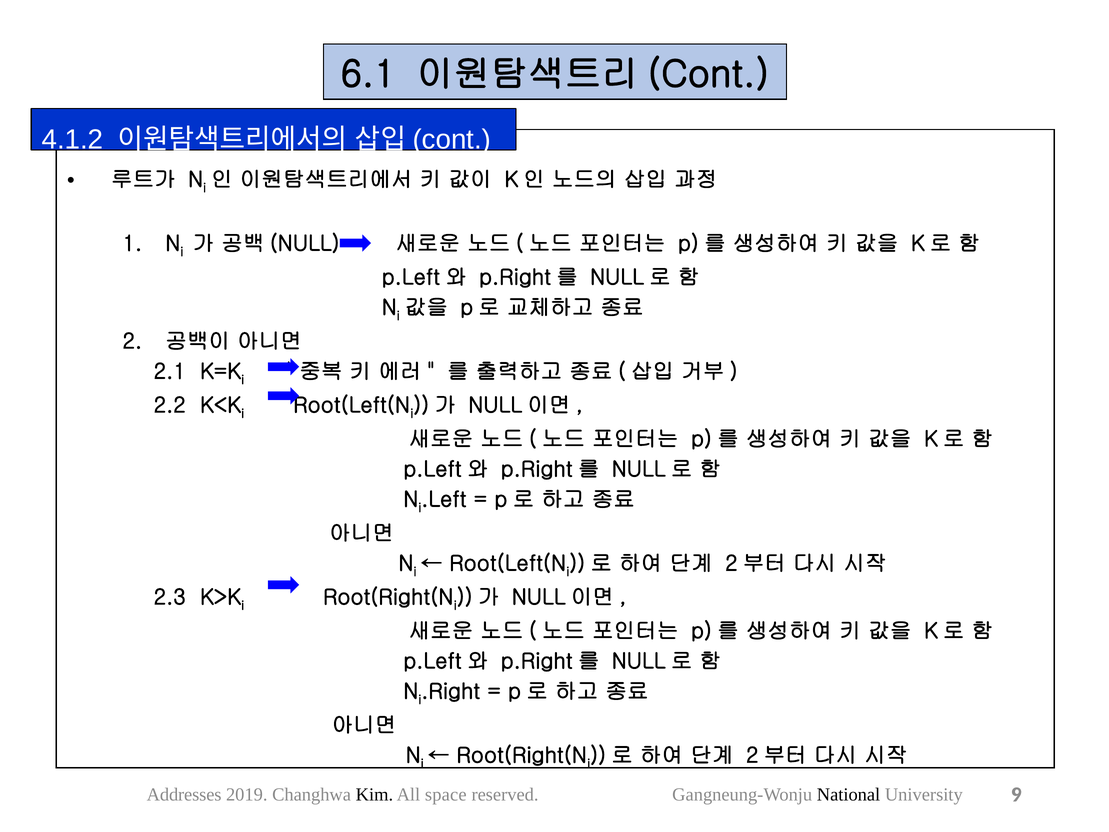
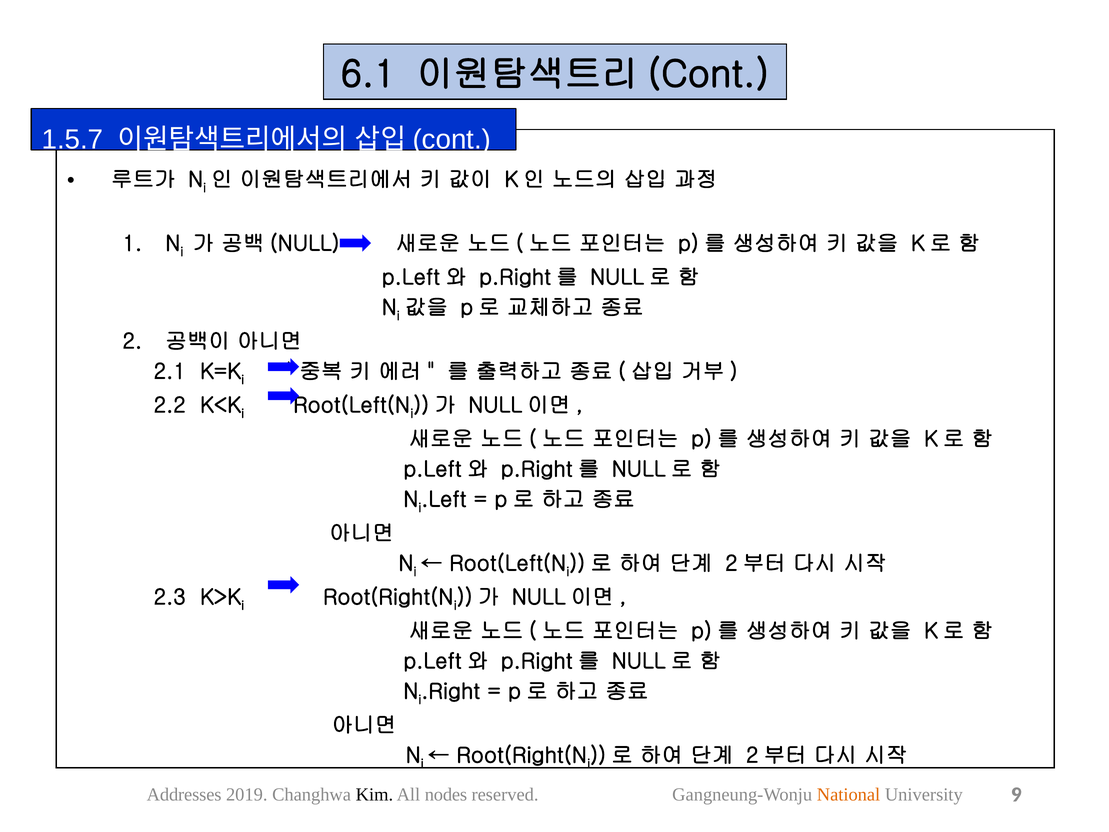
4.1.2: 4.1.2 -> 1.5.7
space: space -> nodes
National colour: black -> orange
